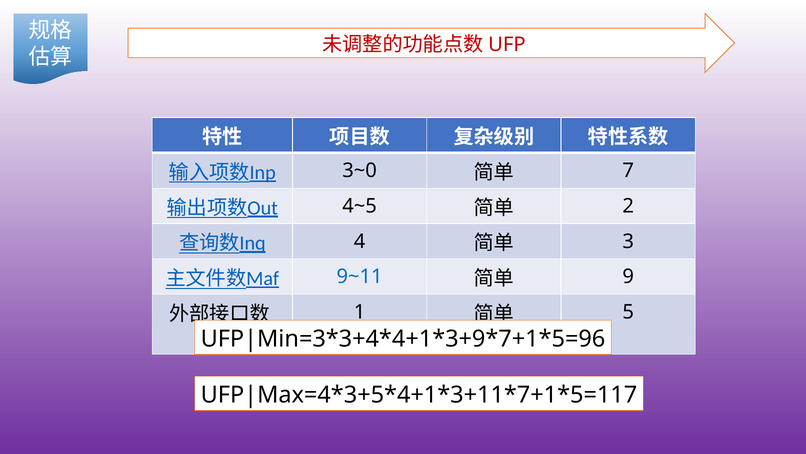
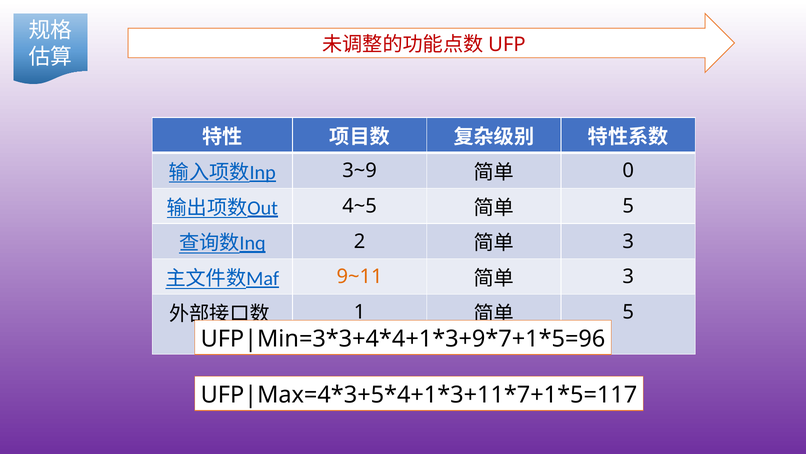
3~0: 3~0 -> 3~9
7: 7 -> 0
2 at (628, 206): 2 -> 5
4: 4 -> 2
9~11 colour: blue -> orange
9 at (628, 276): 9 -> 3
